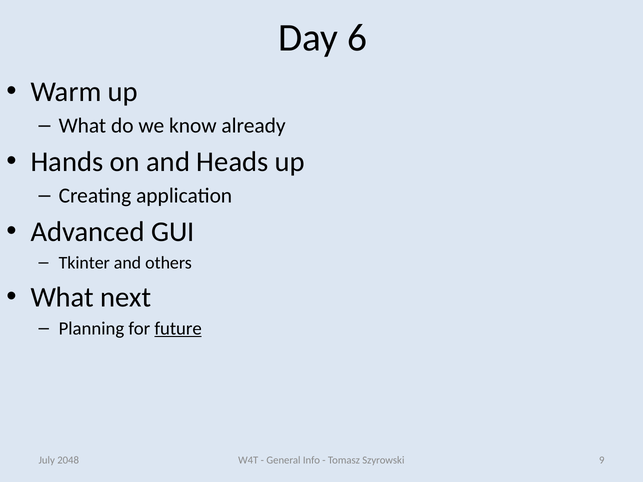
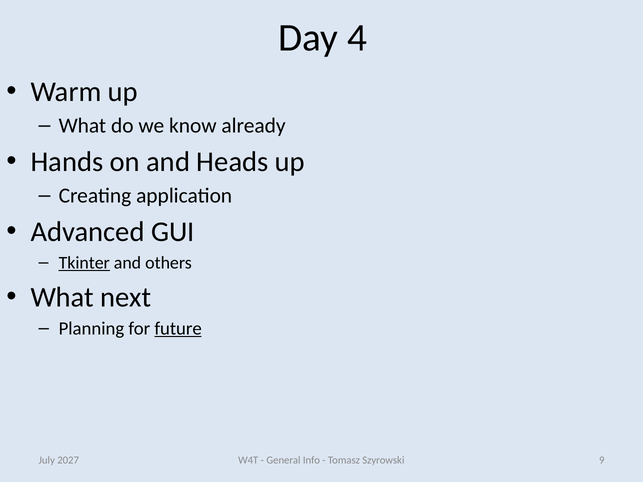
6: 6 -> 4
Tkinter underline: none -> present
2048: 2048 -> 2027
